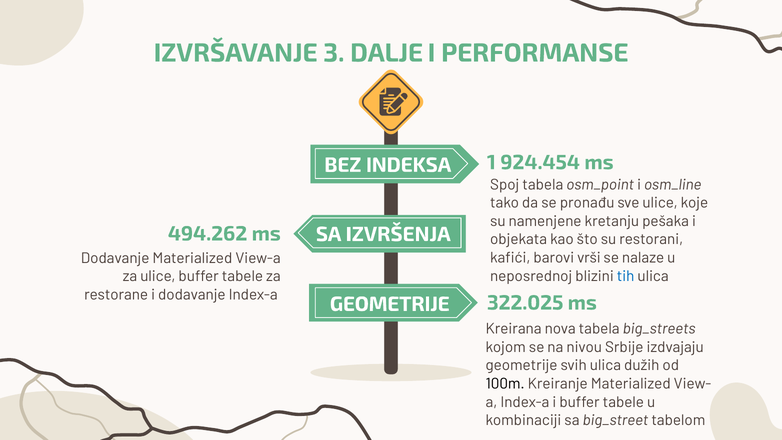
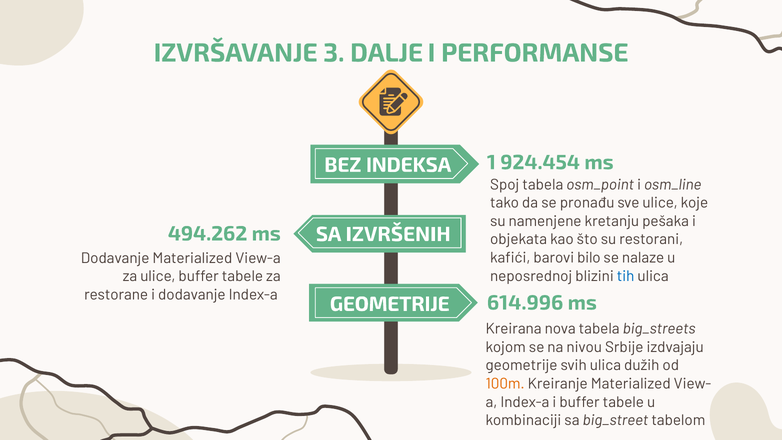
IZVRŠENJA: IZVRŠENJA -> IZVRŠENIH
vrši: vrši -> bilo
322.025: 322.025 -> 614.996
100m colour: black -> orange
